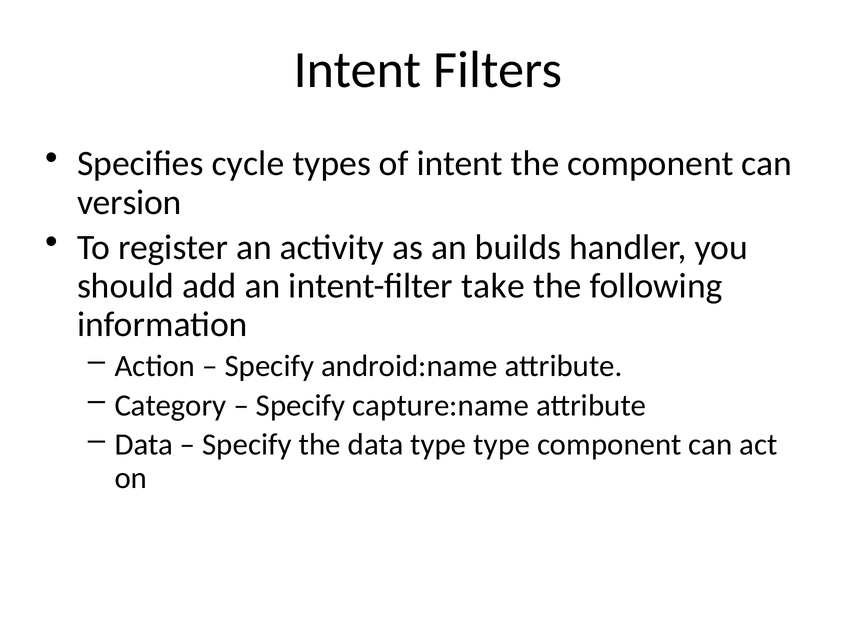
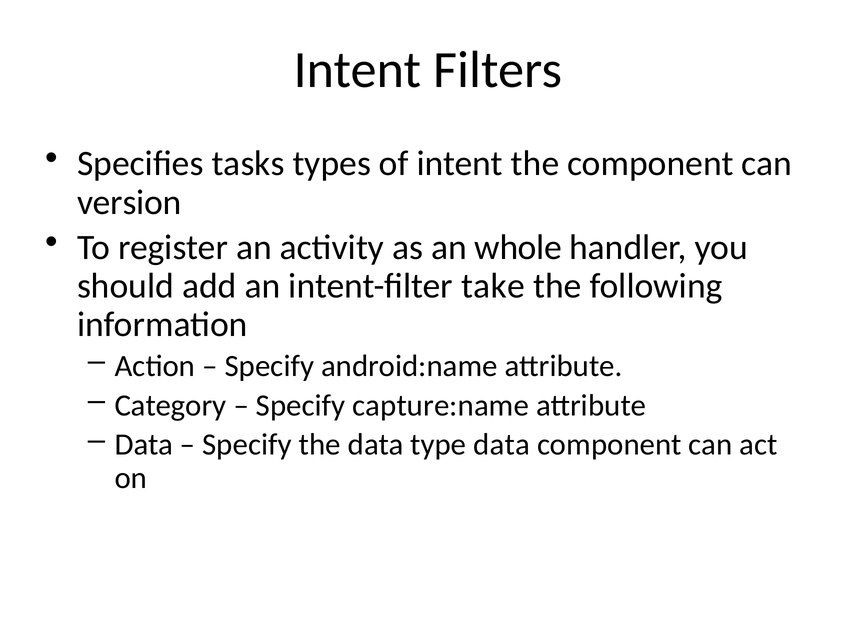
cycle: cycle -> tasks
builds: builds -> whole
type type: type -> data
